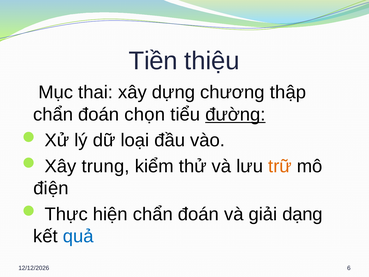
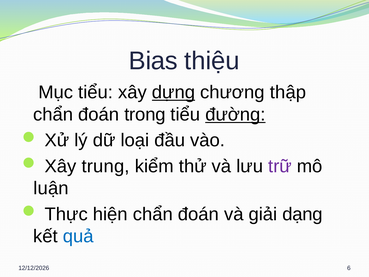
Tiền: Tiền -> Bias
Mục thai: thai -> tiểu
dựng underline: none -> present
chọn: chọn -> trong
trữ colour: orange -> purple
điện: điện -> luận
